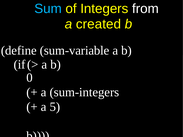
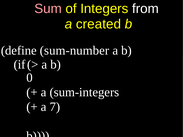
Sum colour: light blue -> pink
sum-variable: sum-variable -> sum-number
5: 5 -> 7
